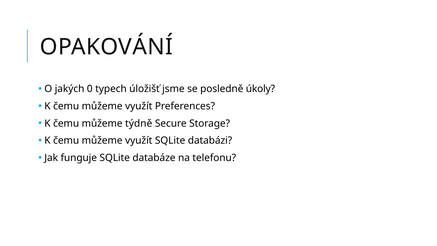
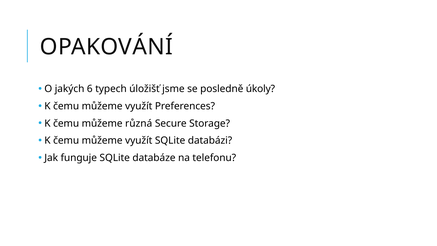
0: 0 -> 6
týdně: týdně -> různá
